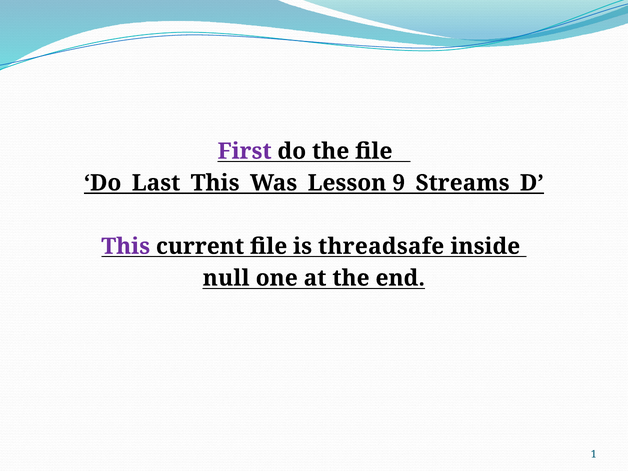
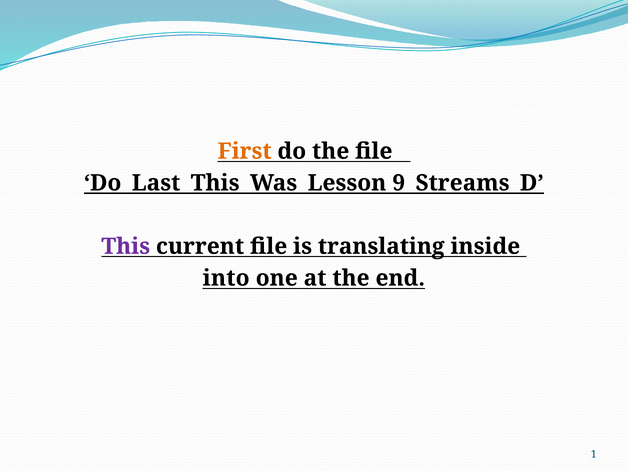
First colour: purple -> orange
threadsafe: threadsafe -> translating
null: null -> into
